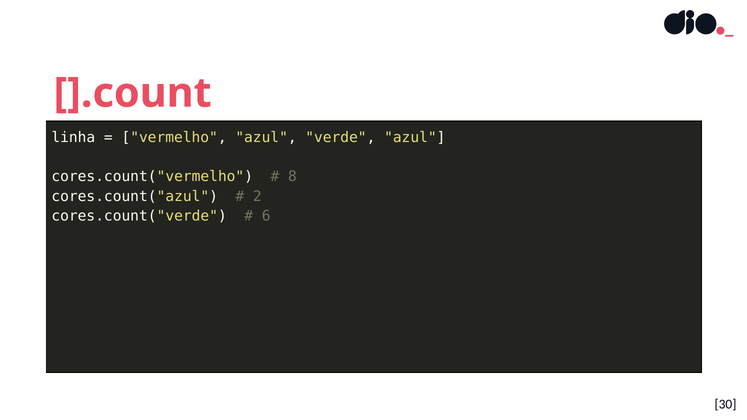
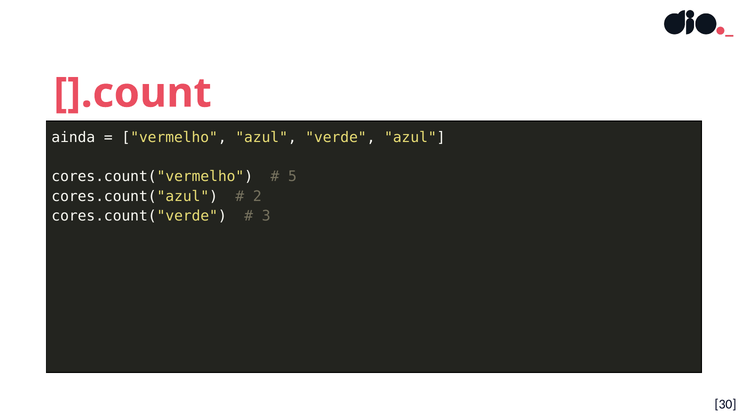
linha: linha -> ainda
8: 8 -> 5
6: 6 -> 3
